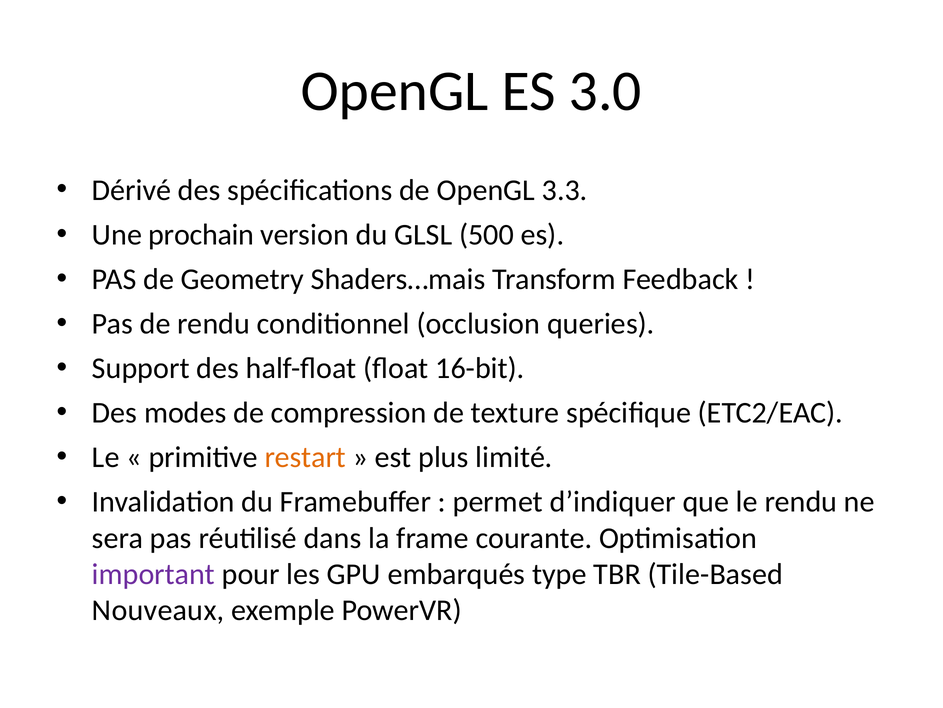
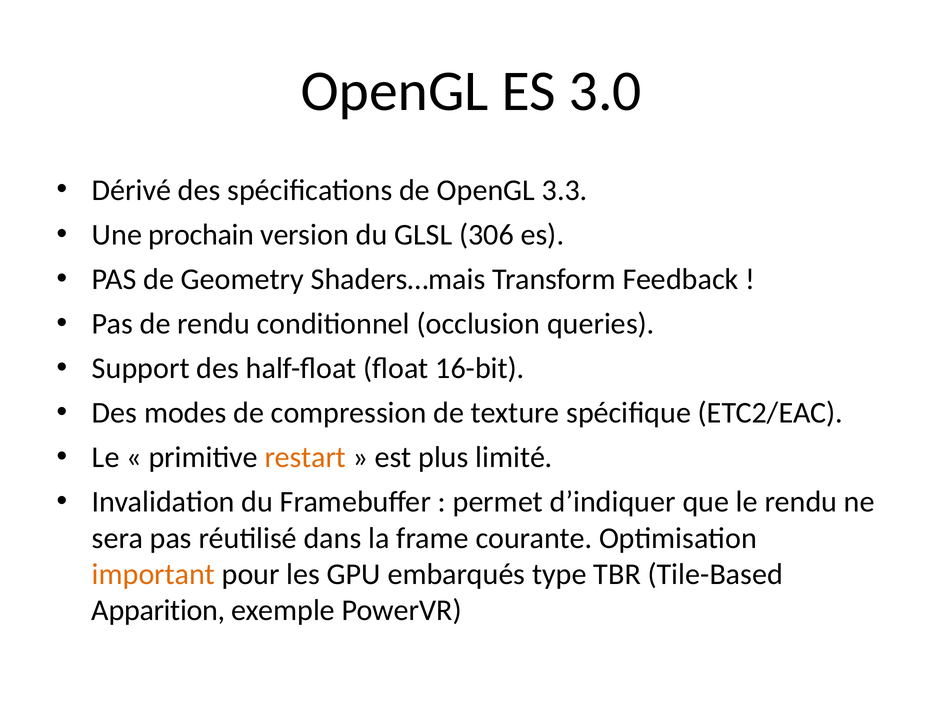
500: 500 -> 306
important colour: purple -> orange
Nouveaux: Nouveaux -> Apparition
